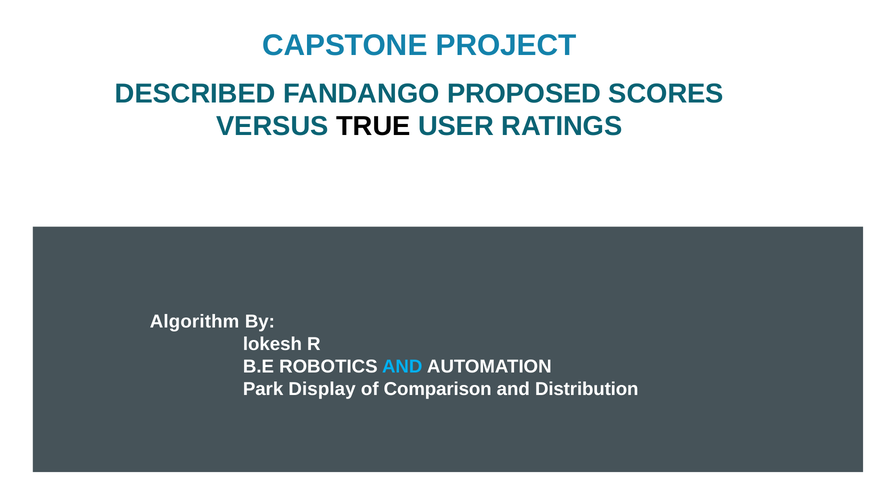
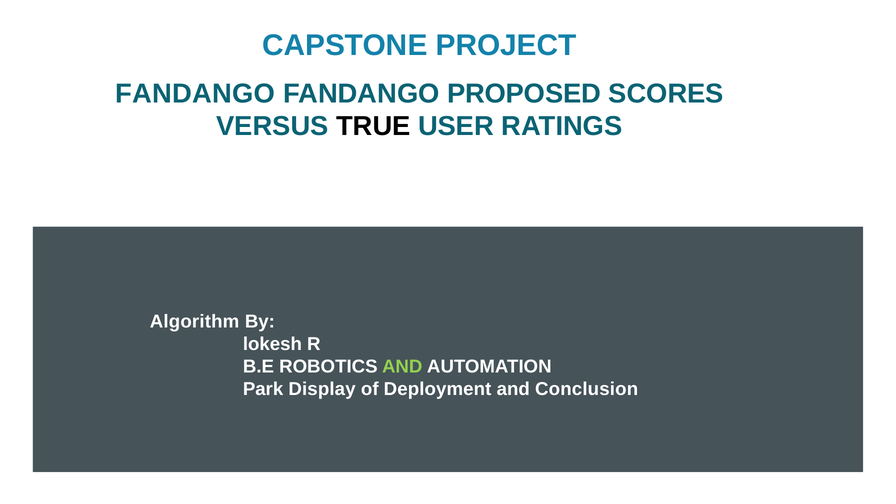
DESCRIBED at (195, 94): DESCRIBED -> FANDANGO
AND at (402, 367) colour: light blue -> light green
Comparison: Comparison -> Deployment
Distribution: Distribution -> Conclusion
